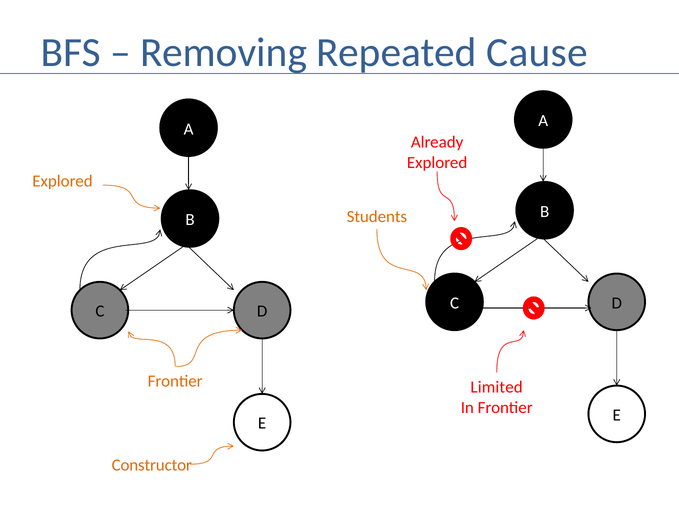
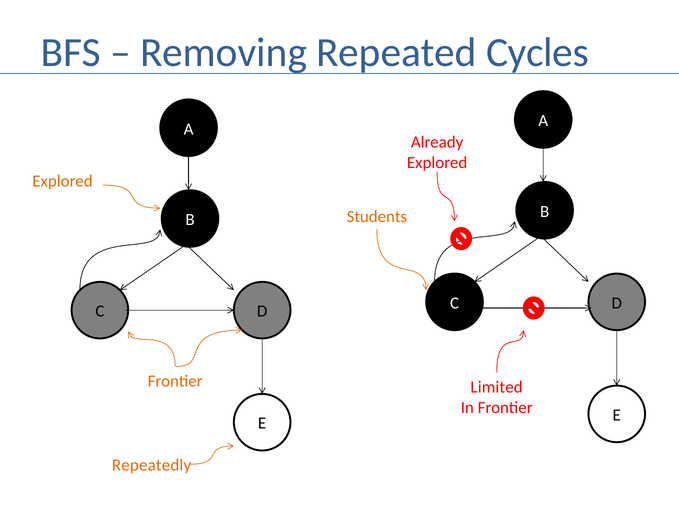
Cause: Cause -> Cycles
Constructor: Constructor -> Repeatedly
